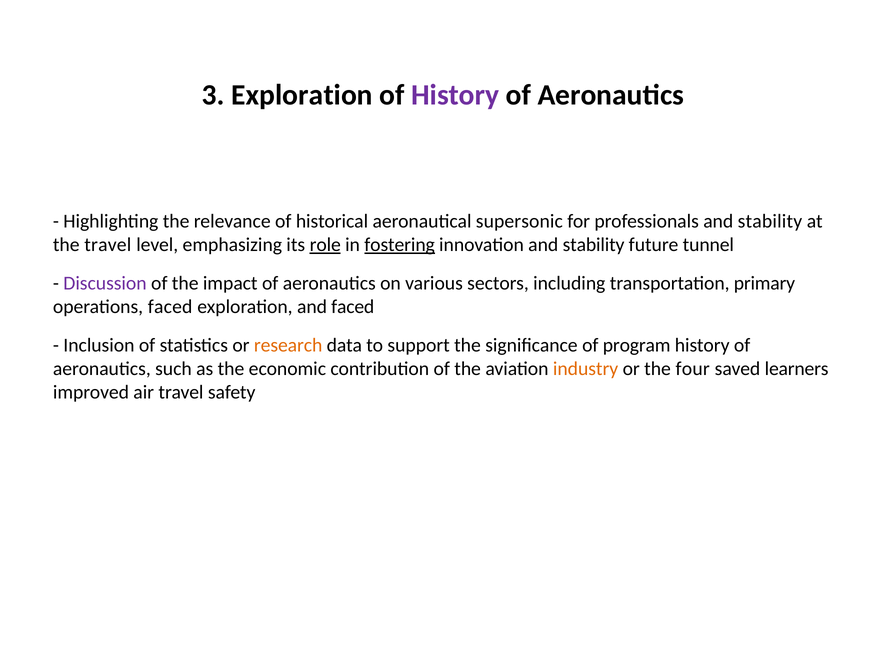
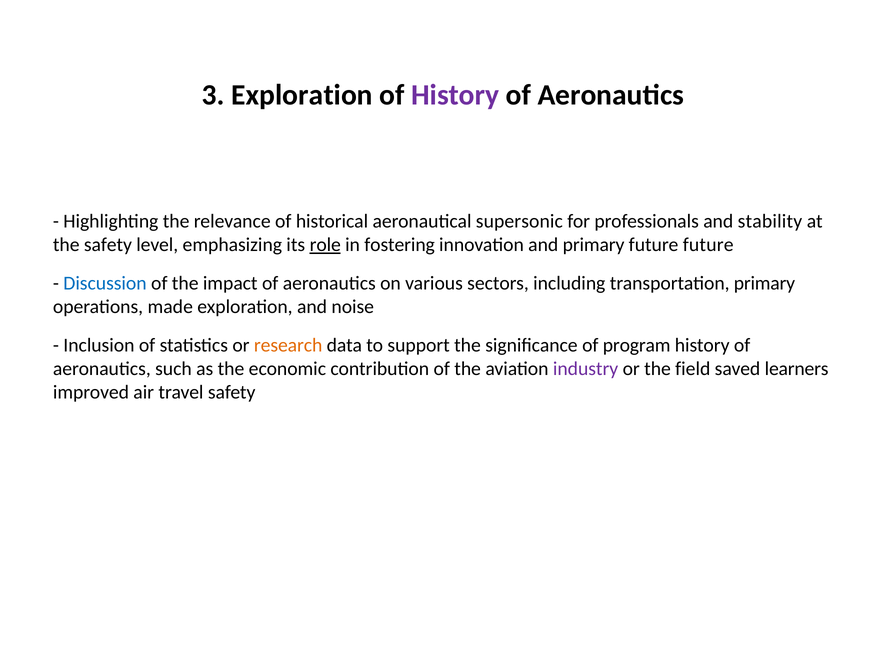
the travel: travel -> safety
fostering underline: present -> none
innovation and stability: stability -> primary
future tunnel: tunnel -> future
Discussion colour: purple -> blue
operations faced: faced -> made
and faced: faced -> noise
industry colour: orange -> purple
four: four -> field
